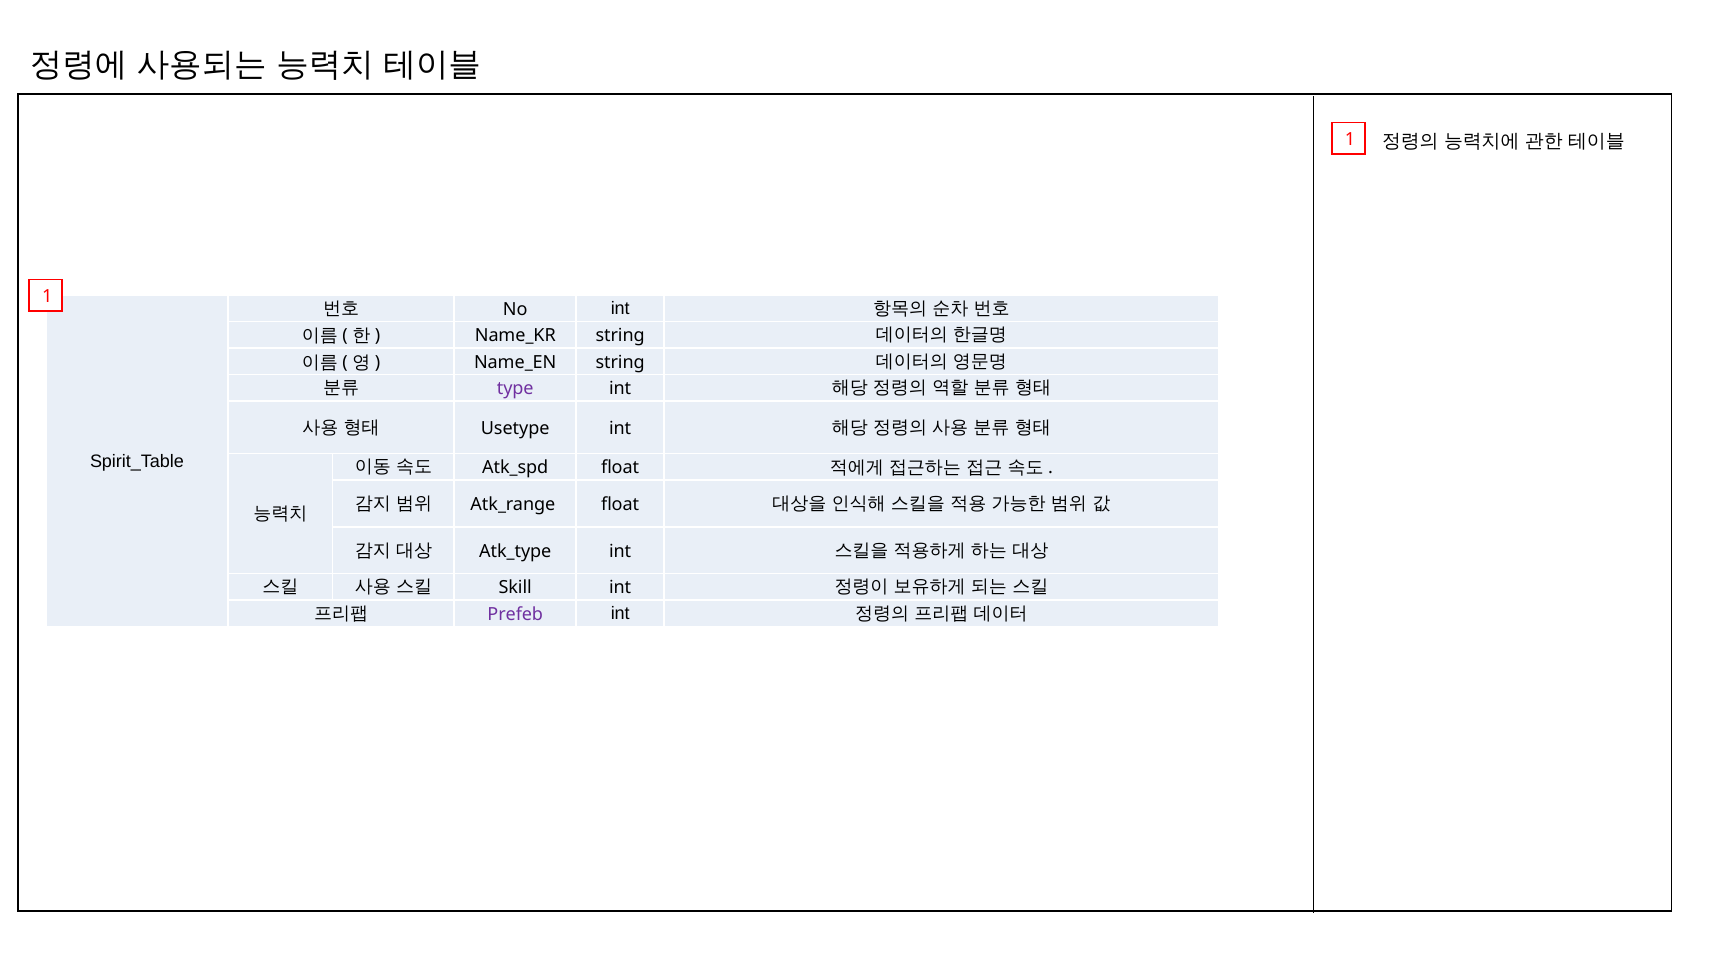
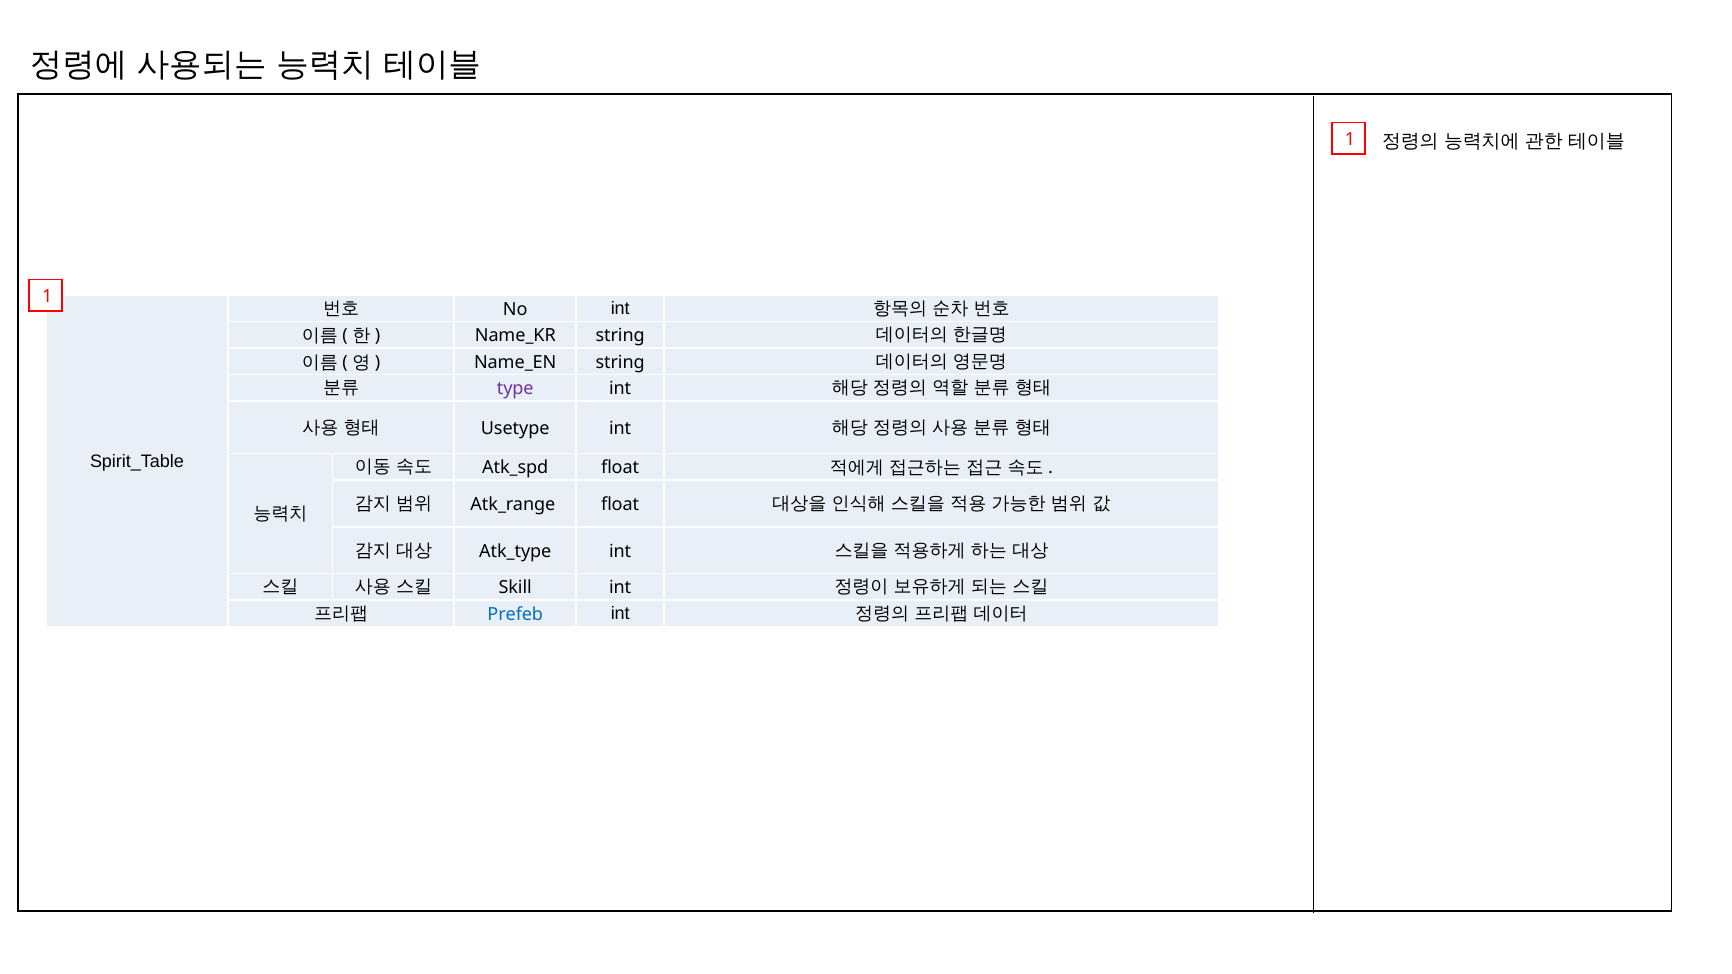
Prefeb colour: purple -> blue
